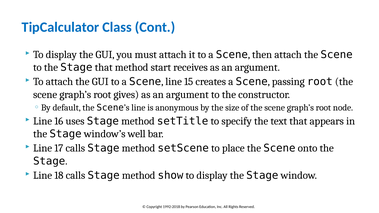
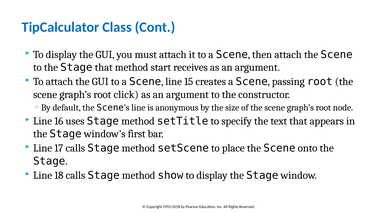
gives: gives -> click
well: well -> first
